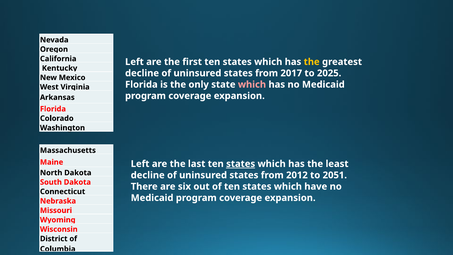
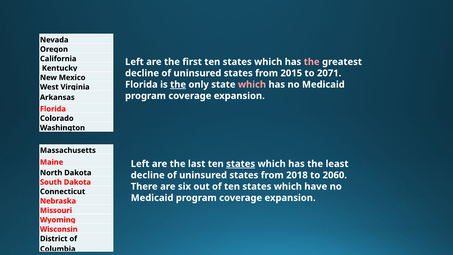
the at (312, 62) colour: yellow -> pink
2017: 2017 -> 2015
2025: 2025 -> 2071
the at (178, 84) underline: none -> present
2012: 2012 -> 2018
2051: 2051 -> 2060
